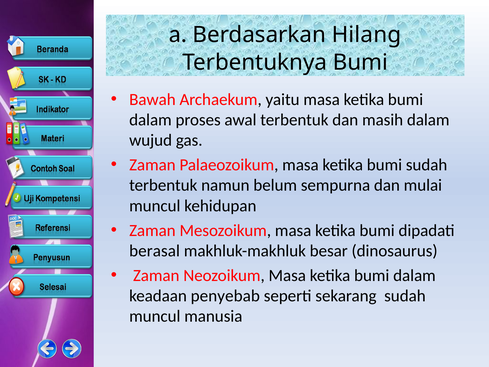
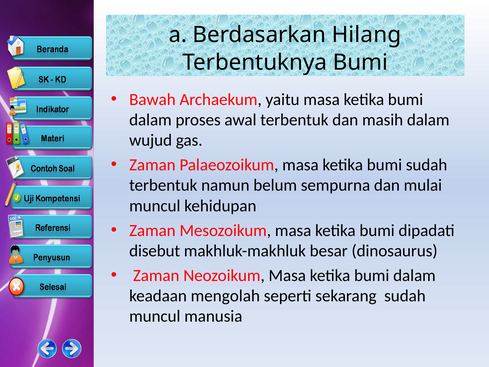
berasal: berasal -> disebut
penyebab: penyebab -> mengolah
